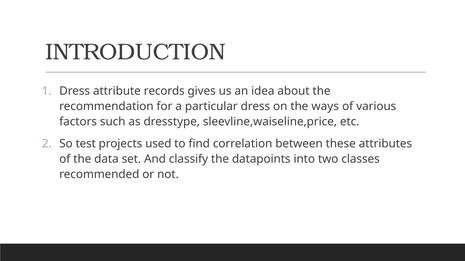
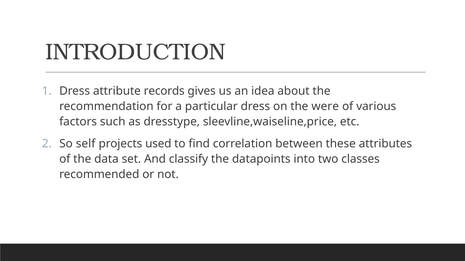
ways: ways -> were
test: test -> self
